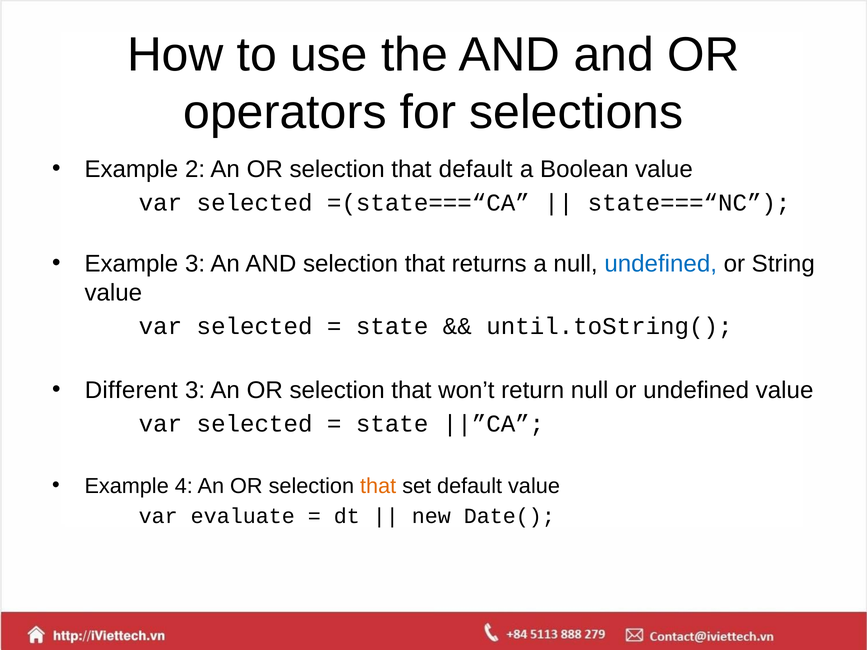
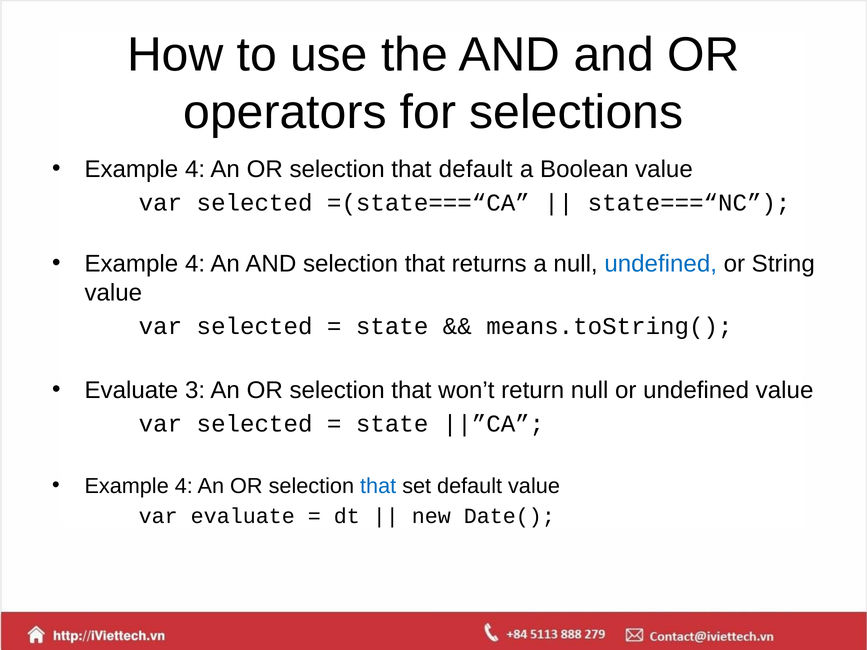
2 at (195, 169): 2 -> 4
3 at (195, 264): 3 -> 4
until.toString(: until.toString( -> means.toString(
Different at (131, 390): Different -> Evaluate
that at (378, 486) colour: orange -> blue
